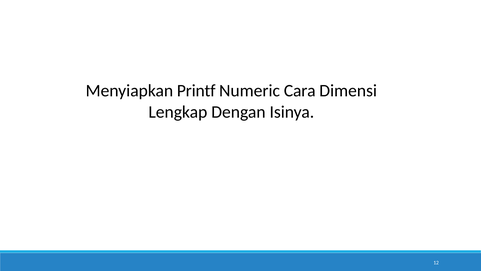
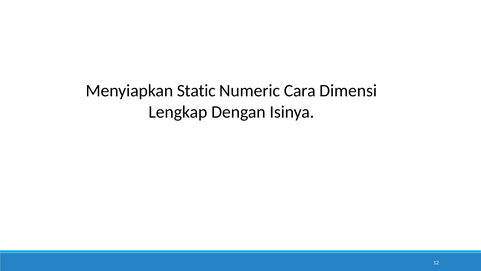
Printf: Printf -> Static
